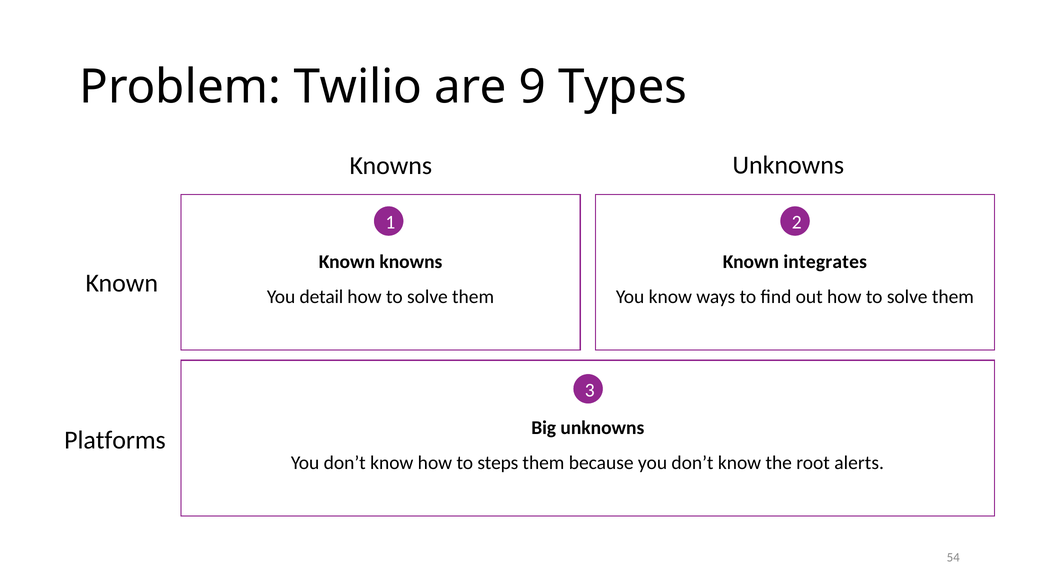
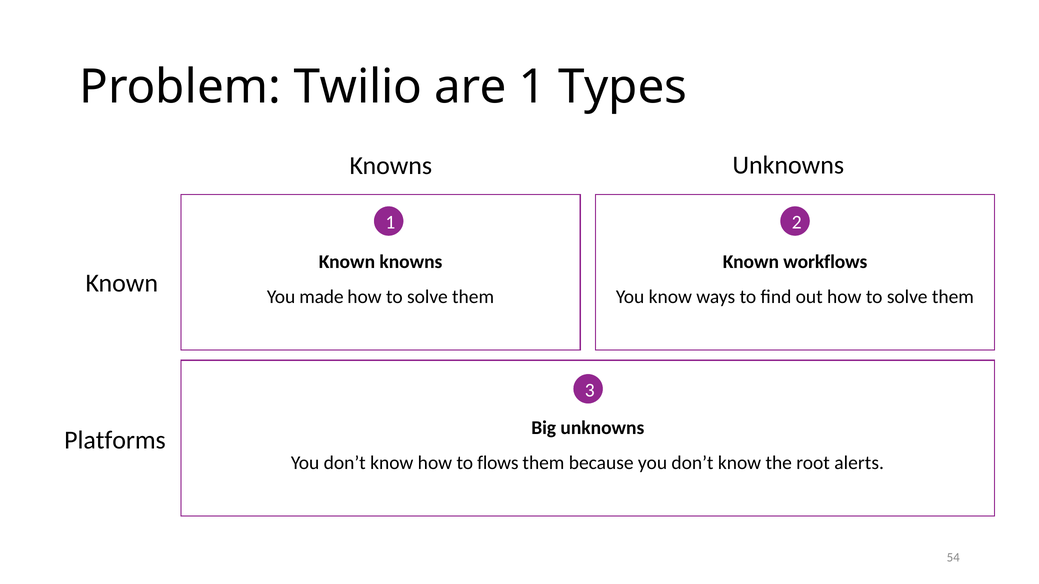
are 9: 9 -> 1
integrates: integrates -> workflows
detail: detail -> made
steps: steps -> flows
